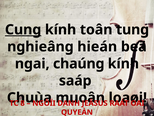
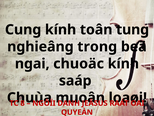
Cung underline: present -> none
hieán: hieán -> trong
chaúng: chaúng -> chuoäc
